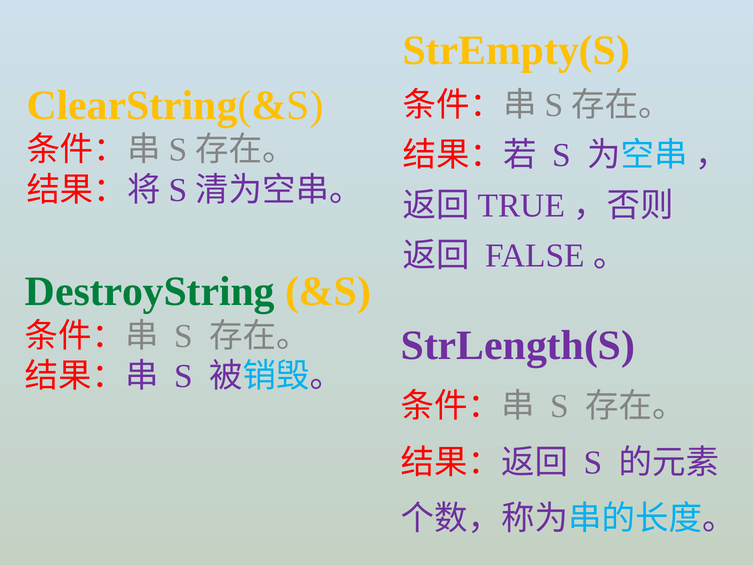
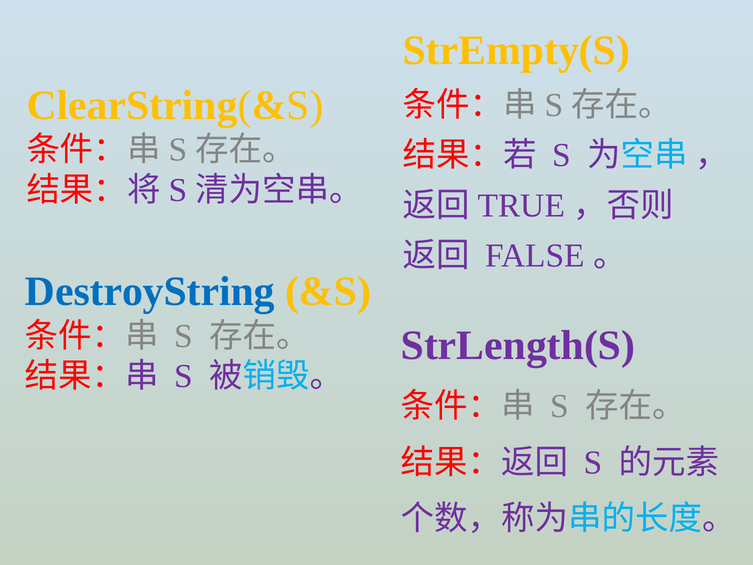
DestroyString colour: green -> blue
